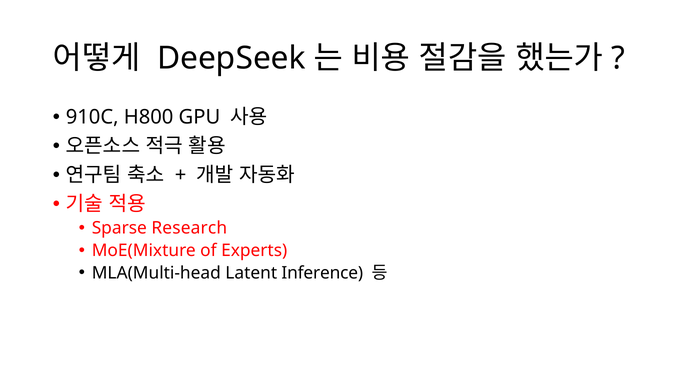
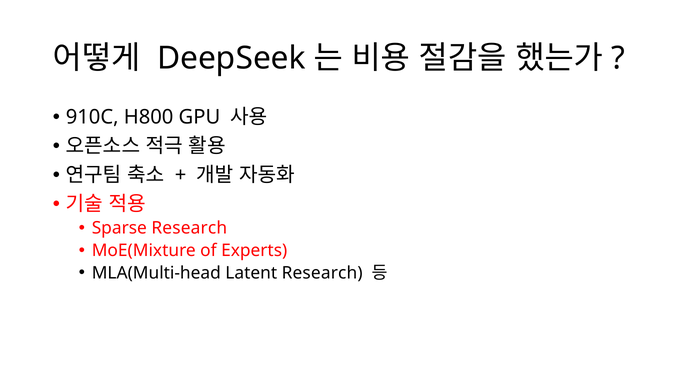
Latent Inference: Inference -> Research
